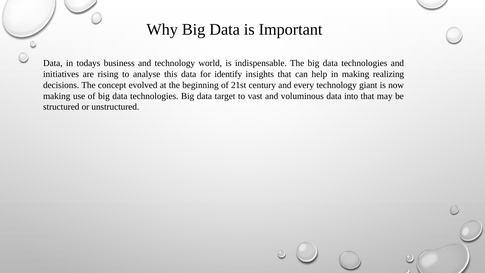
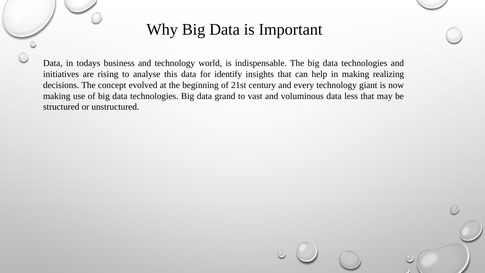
target: target -> grand
into: into -> less
